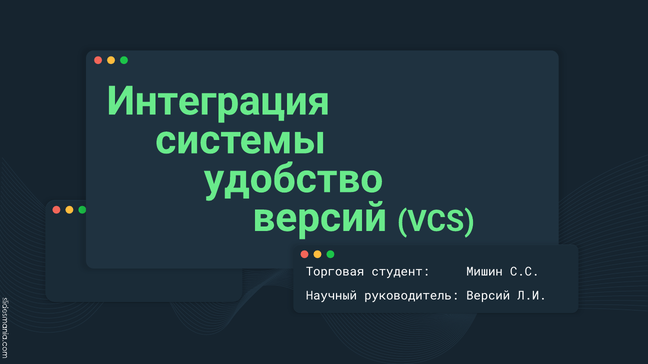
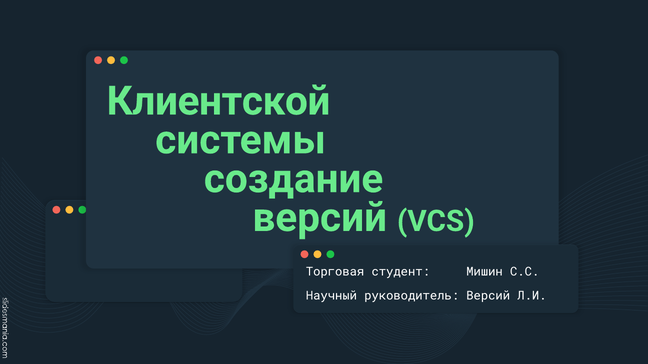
Интеграция: Интеграция -> Клиентской
удобство: удобство -> создание
